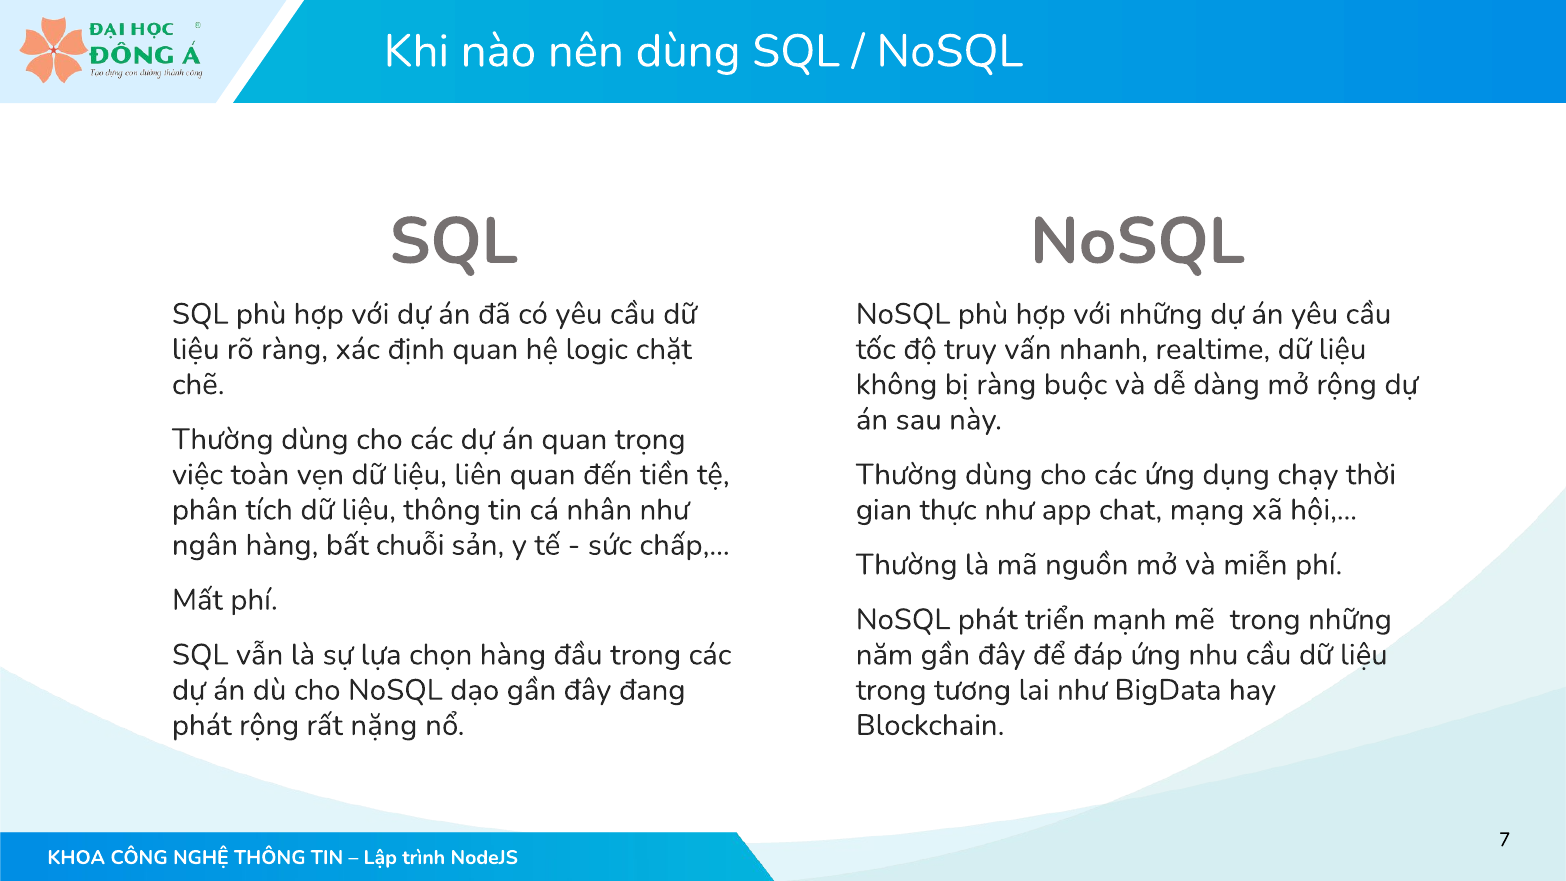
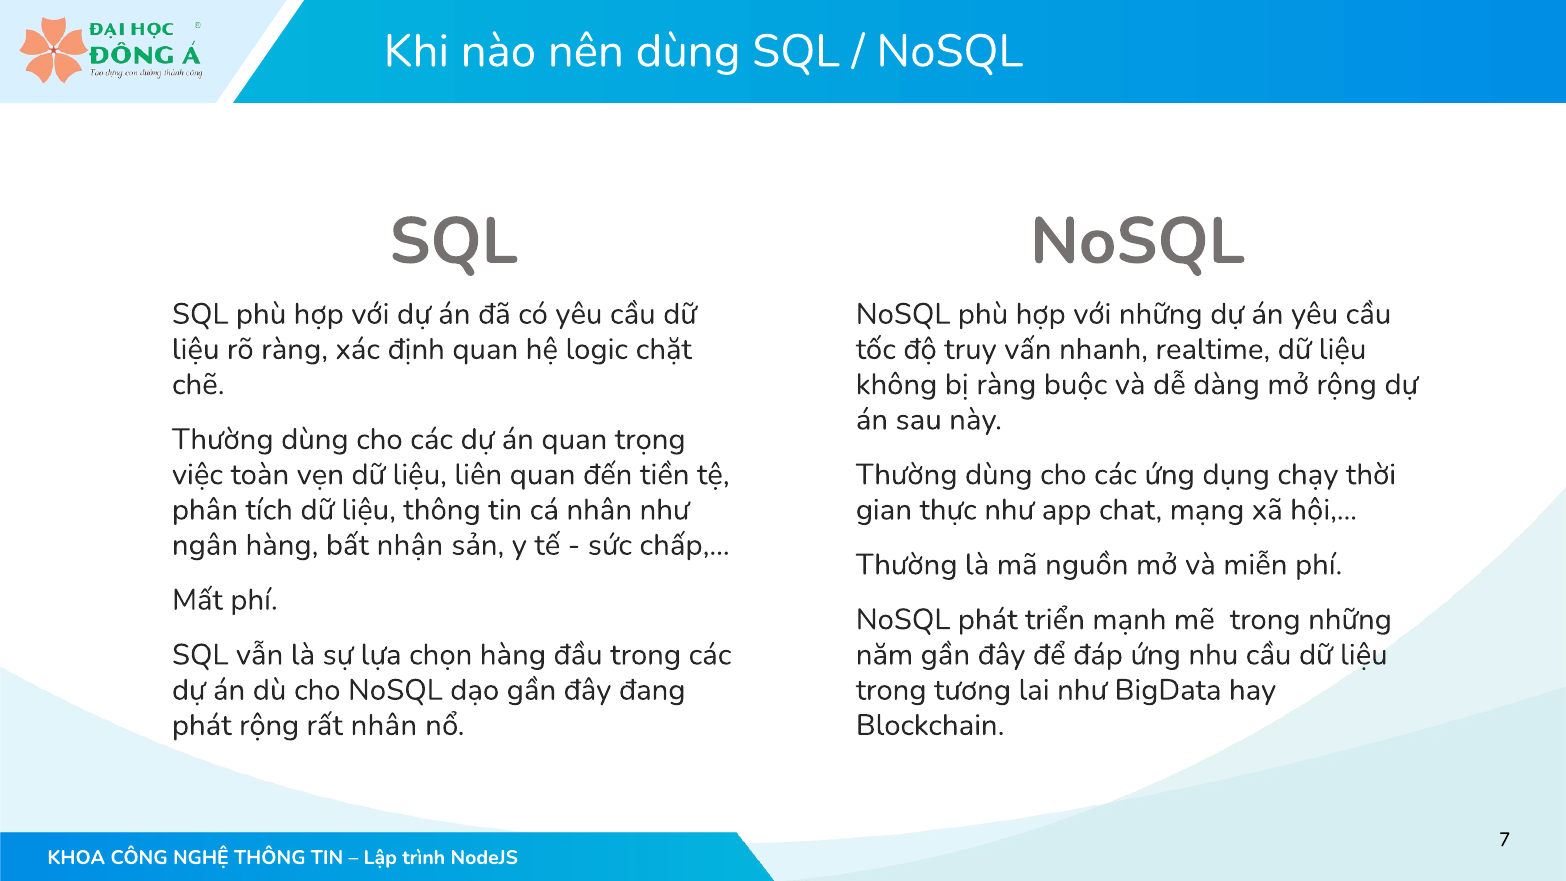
chuỗi: chuỗi -> nhận
rất nặng: nặng -> nhân
